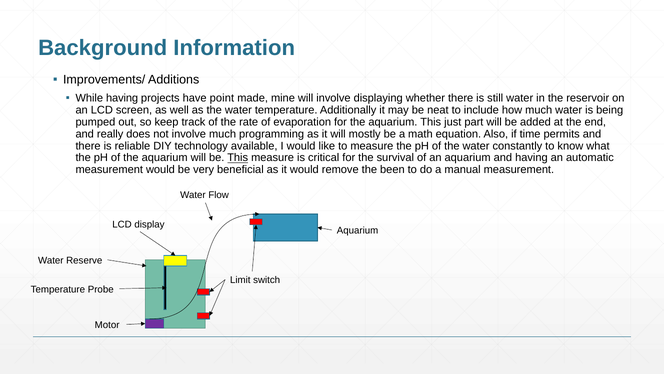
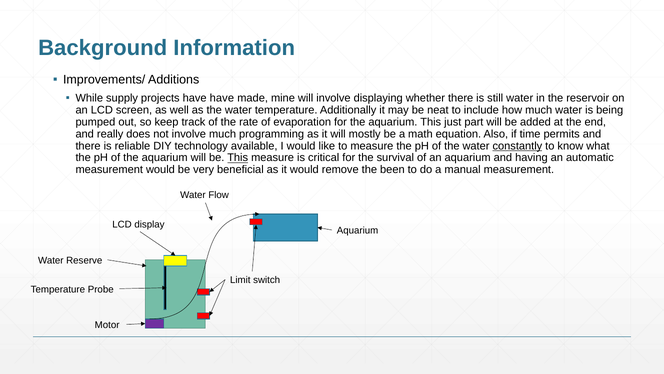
While having: having -> supply
have point: point -> have
constantly underline: none -> present
